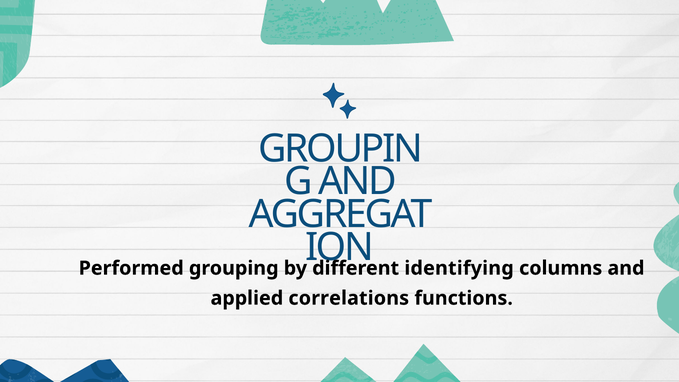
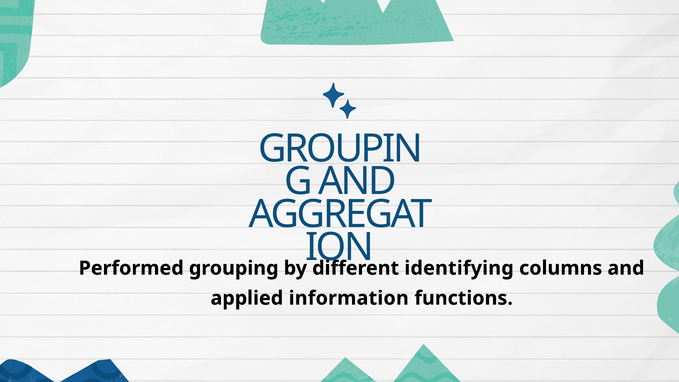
correlations: correlations -> information
